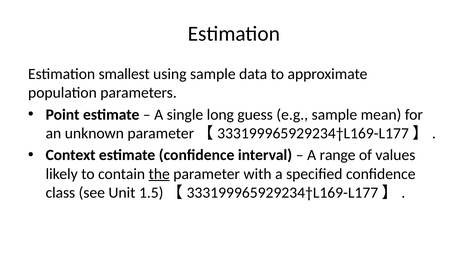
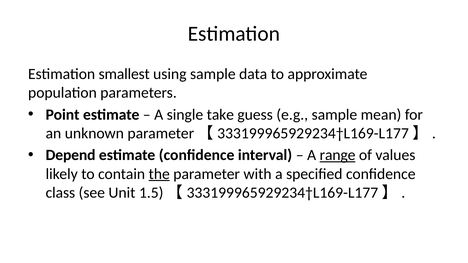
long: long -> take
Context: Context -> Depend
range underline: none -> present
